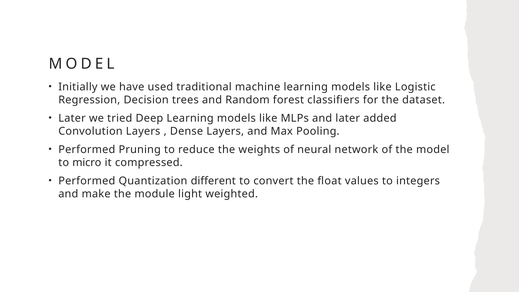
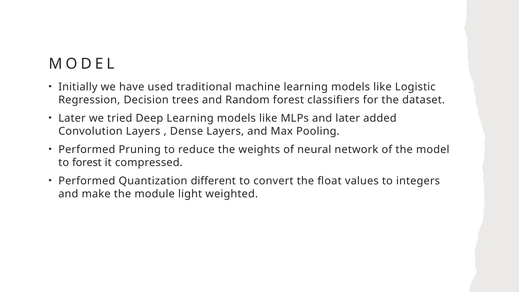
to micro: micro -> forest
